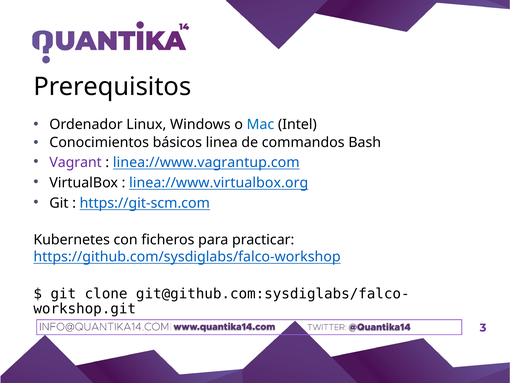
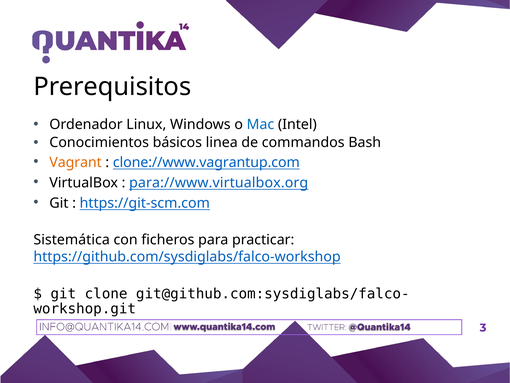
Vagrant colour: purple -> orange
linea://www.vagrantup.com: linea://www.vagrantup.com -> clone://www.vagrantup.com
linea://www.virtualbox.org: linea://www.virtualbox.org -> para://www.virtualbox.org
Kubernetes: Kubernetes -> Sistemática
